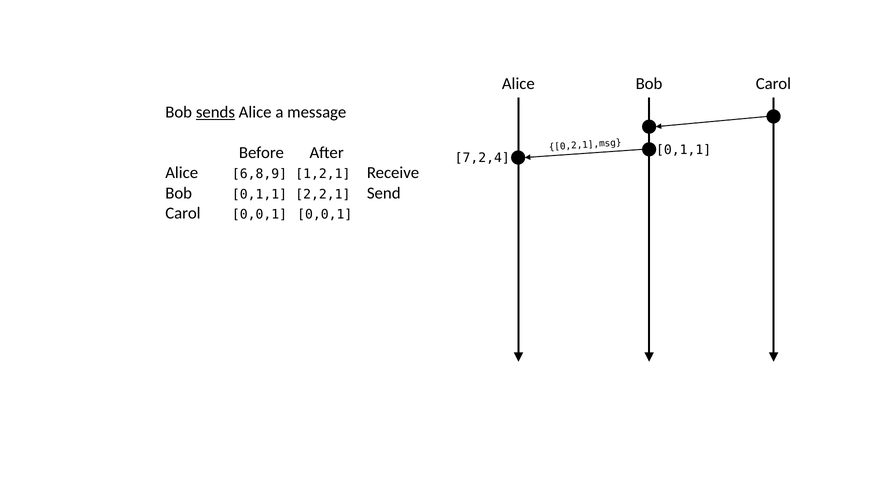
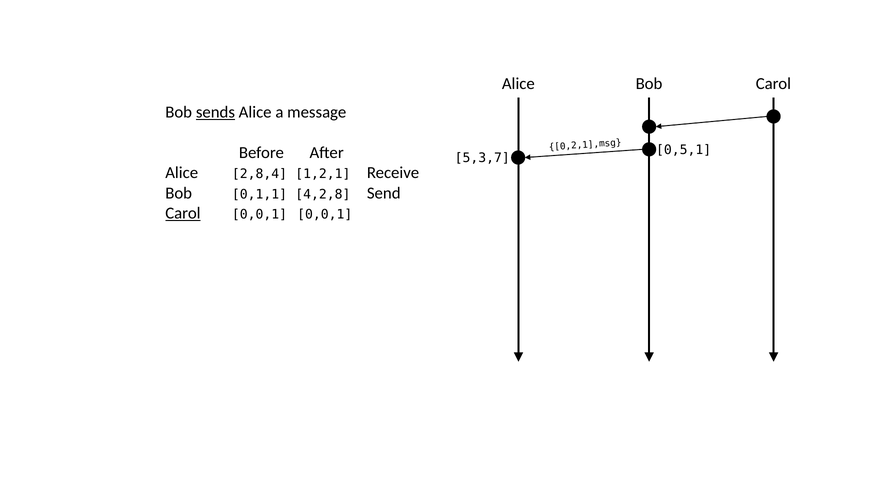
0,2,1],msg 0,1,1: 0,1,1 -> 0,5,1
7,2,4: 7,2,4 -> 5,3,7
6,8,9: 6,8,9 -> 2,8,4
2,2,1: 2,2,1 -> 4,2,8
Carol at (183, 213) underline: none -> present
